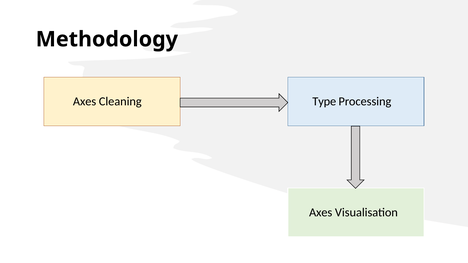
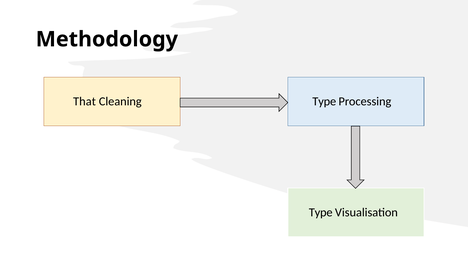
Axes at (85, 102): Axes -> That
Axes at (321, 213): Axes -> Type
